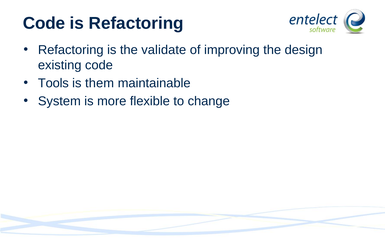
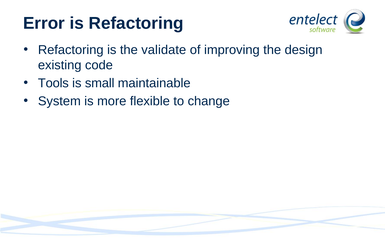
Code at (44, 23): Code -> Error
them: them -> small
